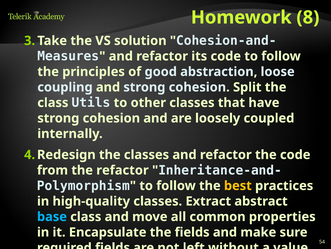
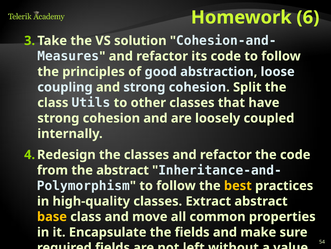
8: 8 -> 6
the refactor: refactor -> abstract
base at (52, 216) colour: light blue -> yellow
